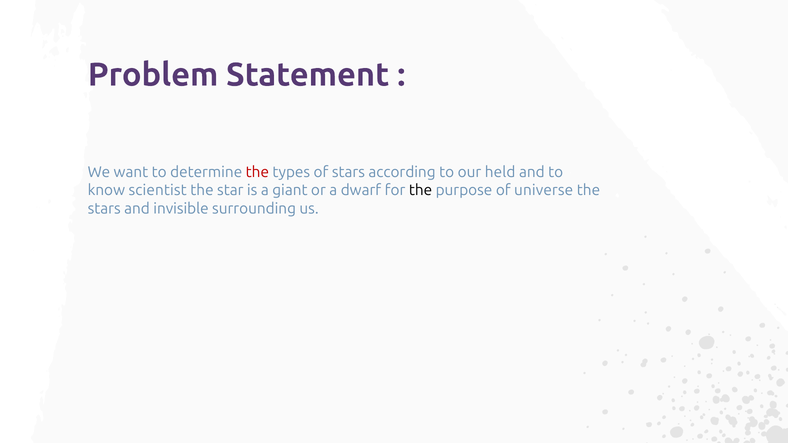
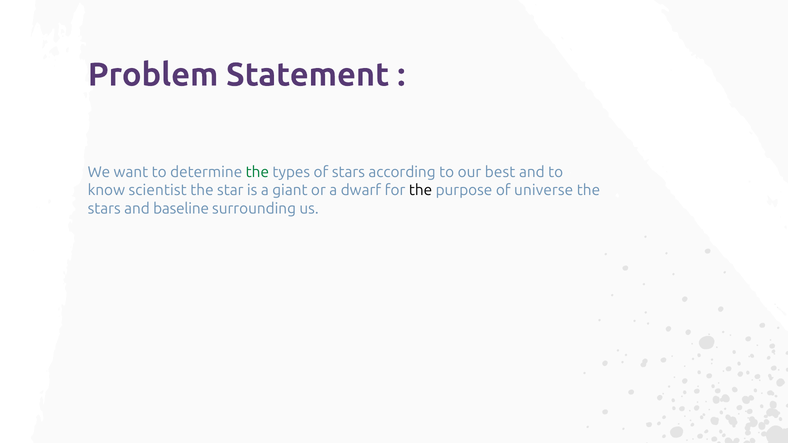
the at (257, 172) colour: red -> green
held: held -> best
invisible: invisible -> baseline
